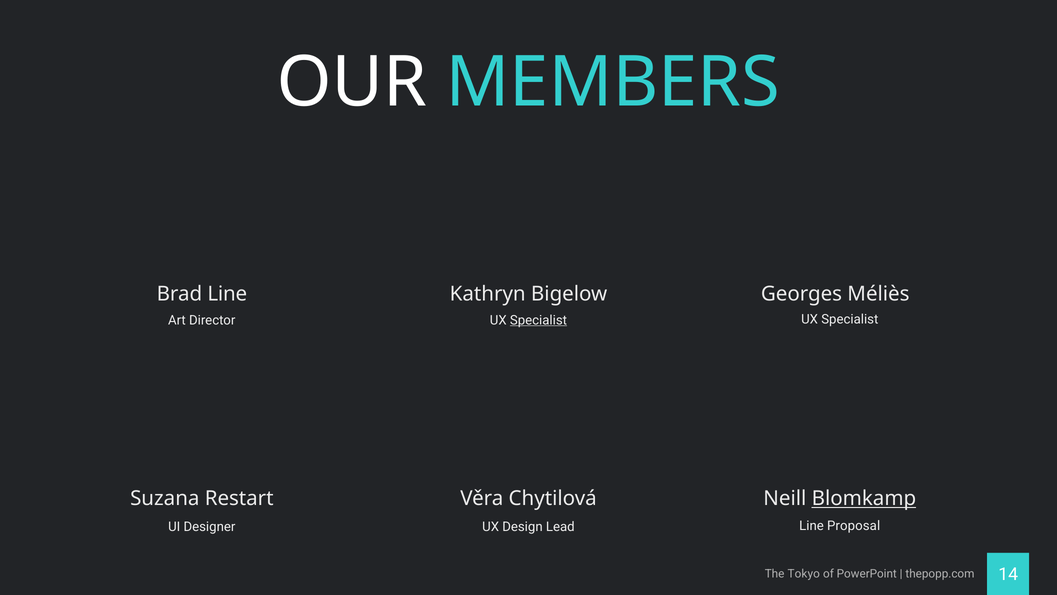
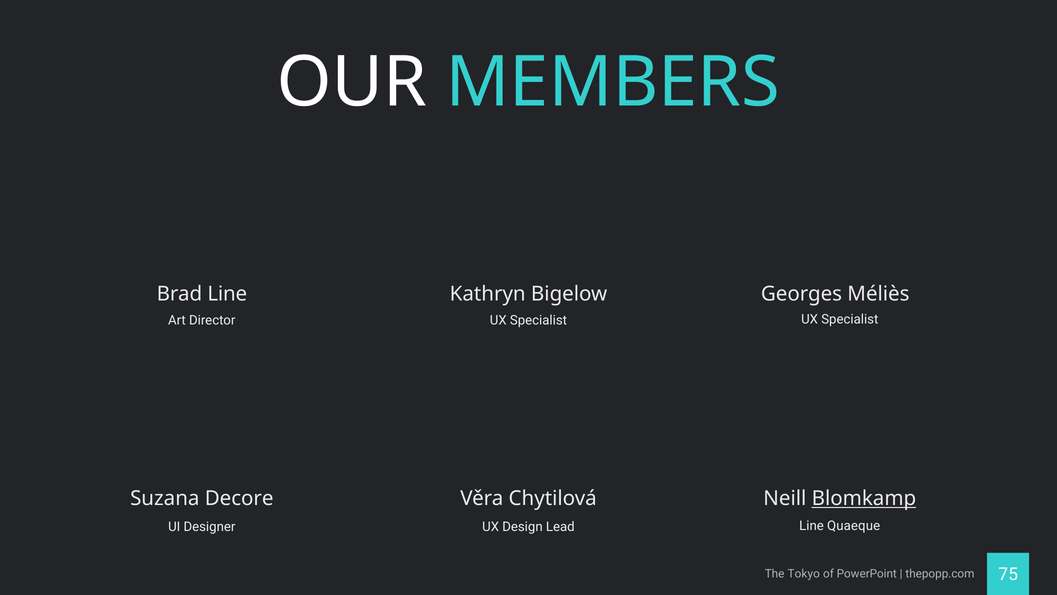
Specialist at (538, 320) underline: present -> none
Restart: Restart -> Decore
Proposal: Proposal -> Quaeque
14: 14 -> 75
